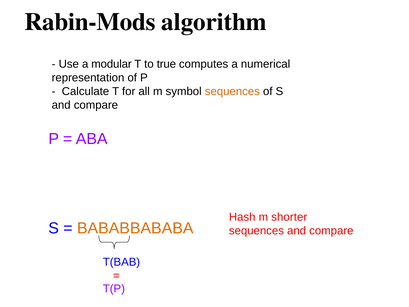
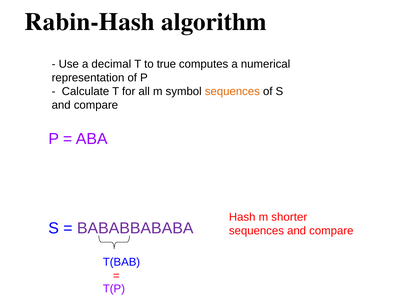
Rabin-Mods: Rabin-Mods -> Rabin-Hash
modular: modular -> decimal
BABABBABABA colour: orange -> purple
